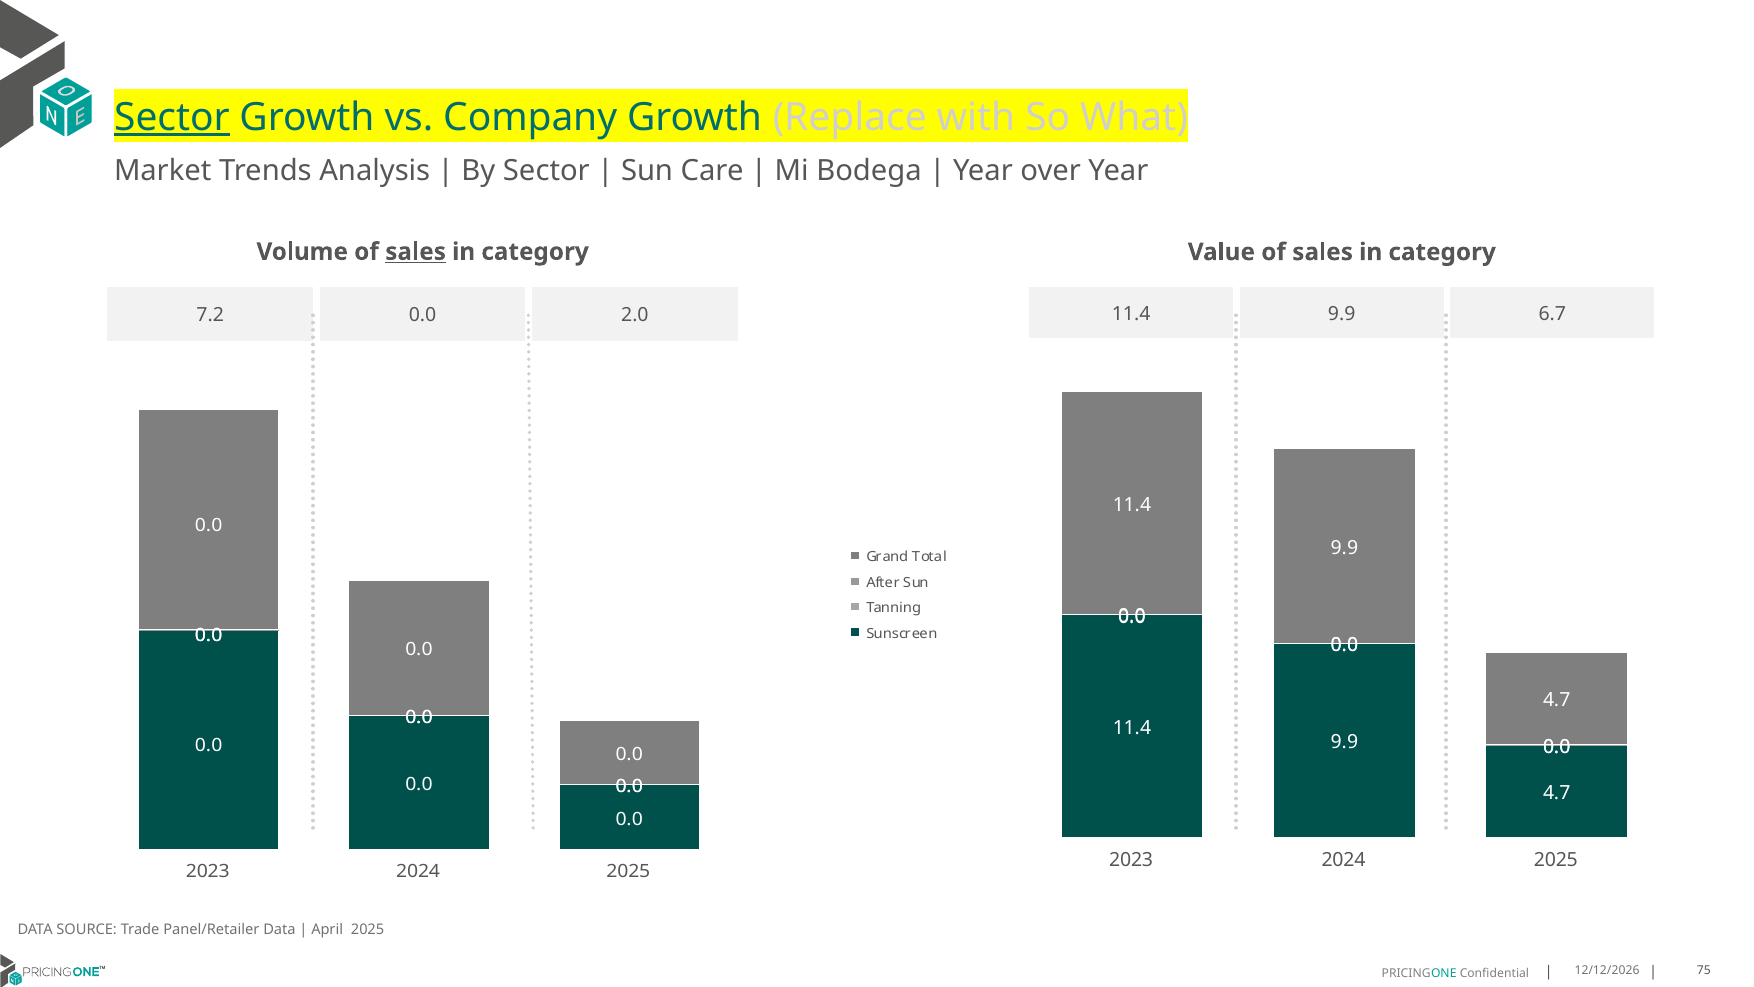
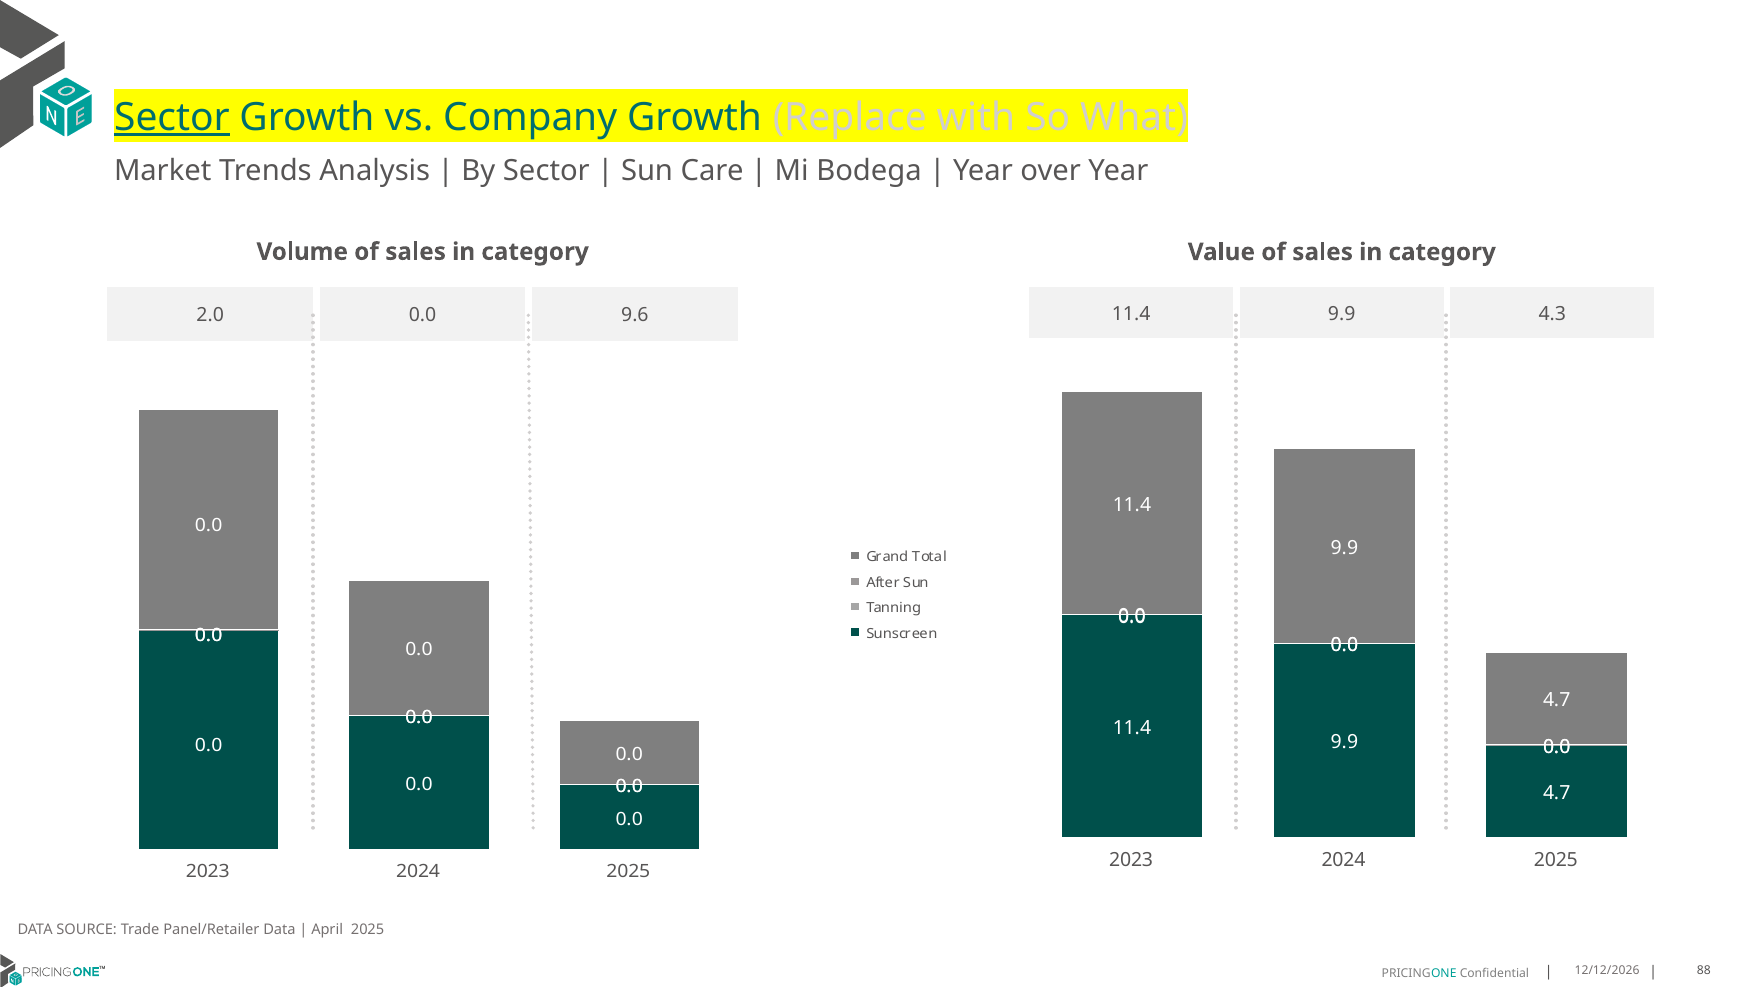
sales at (416, 252) underline: present -> none
6.7: 6.7 -> 4.3
7.2: 7.2 -> 2.0
2.0: 2.0 -> 9.6
75: 75 -> 88
